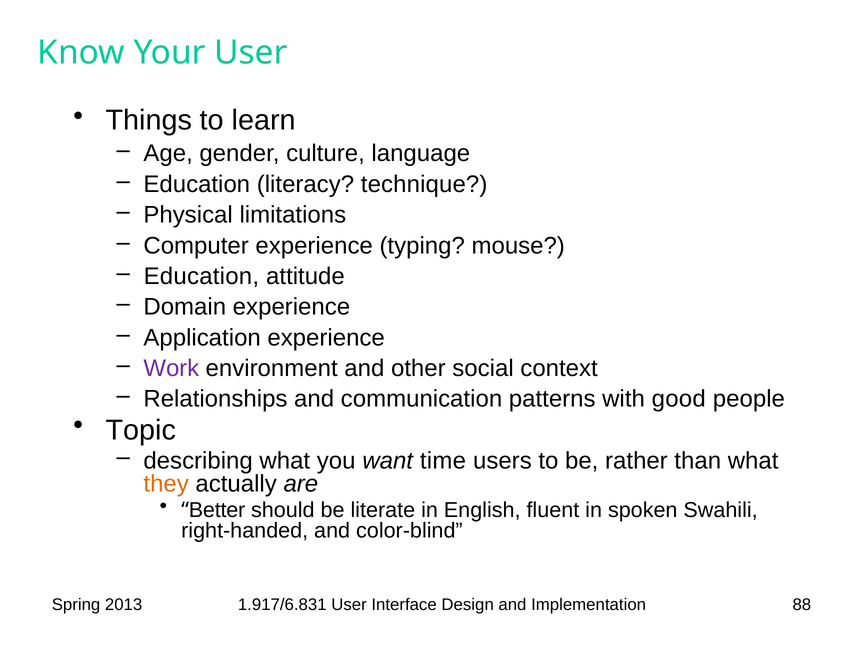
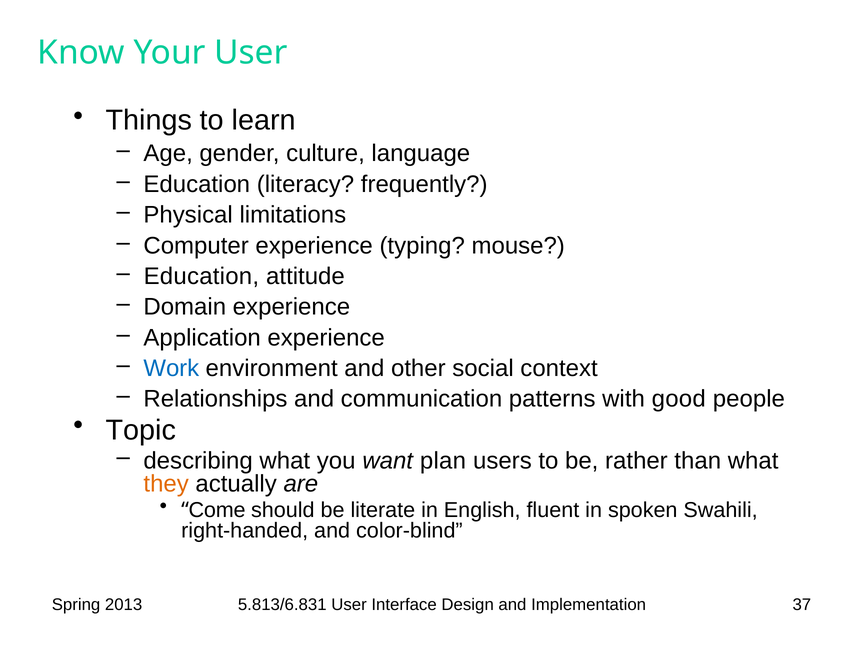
technique: technique -> frequently
Work colour: purple -> blue
time: time -> plan
Better: Better -> Come
1.917/6.831: 1.917/6.831 -> 5.813/6.831
88: 88 -> 37
